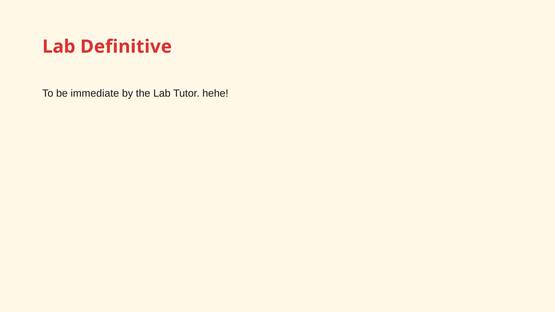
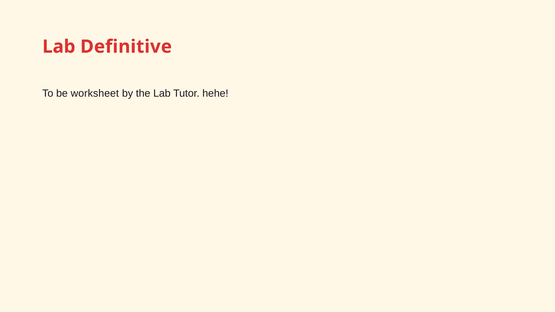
immediate: immediate -> worksheet
